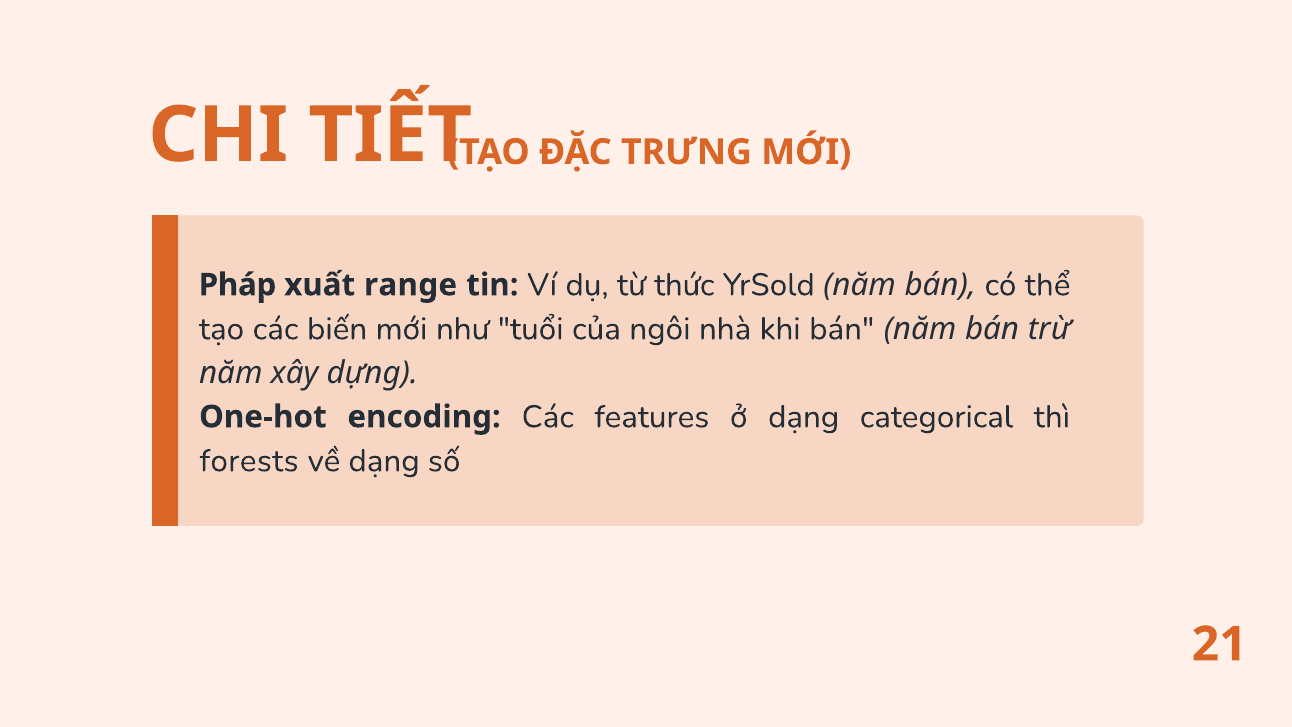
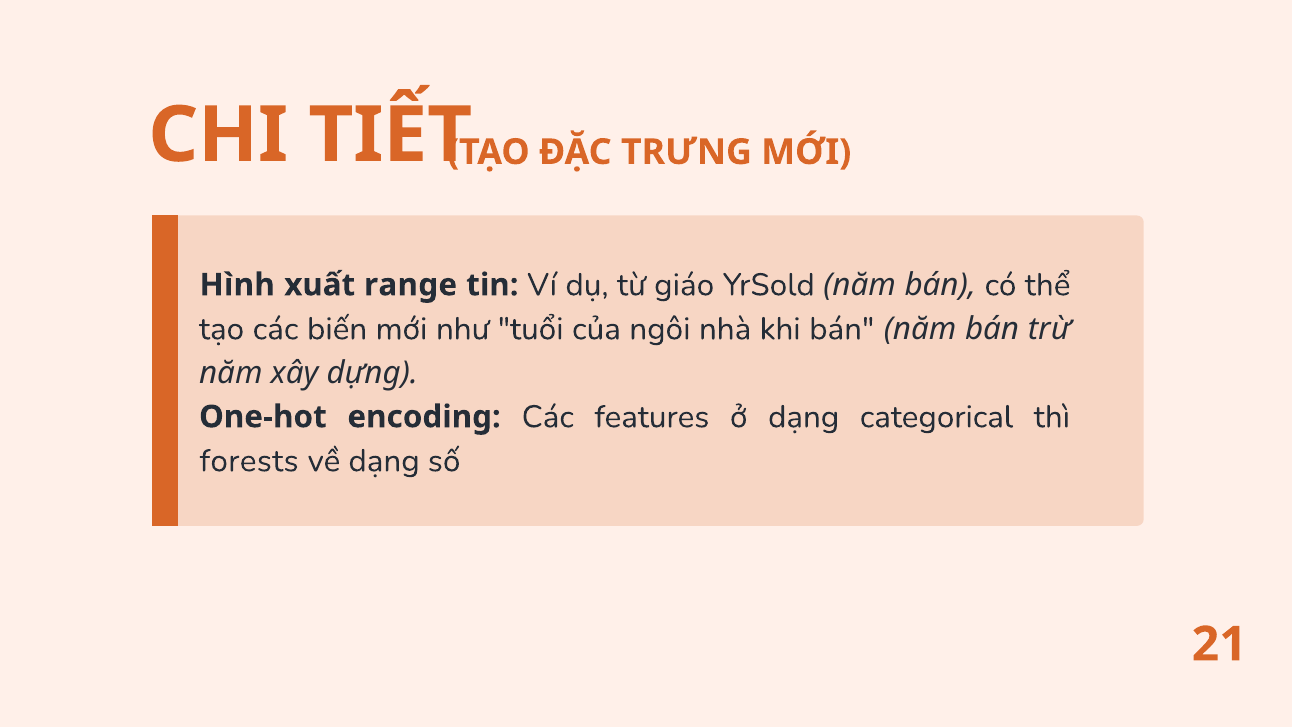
Pháp: Pháp -> Hình
thức: thức -> giáo
